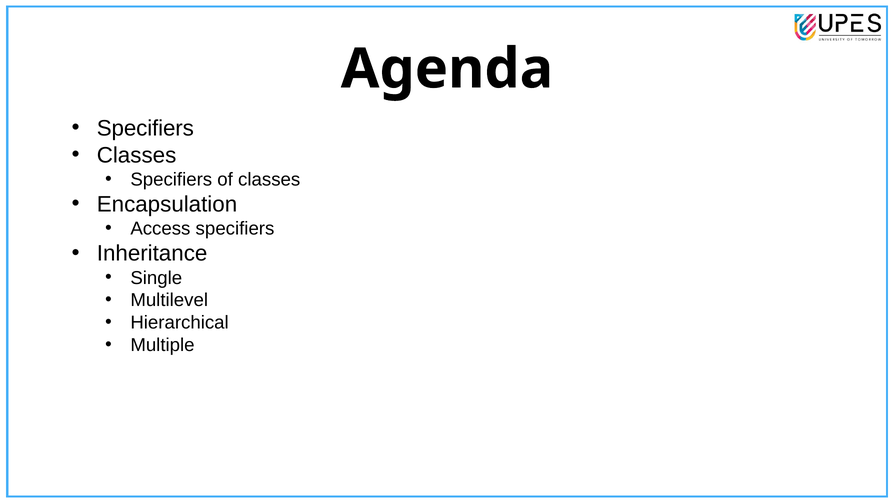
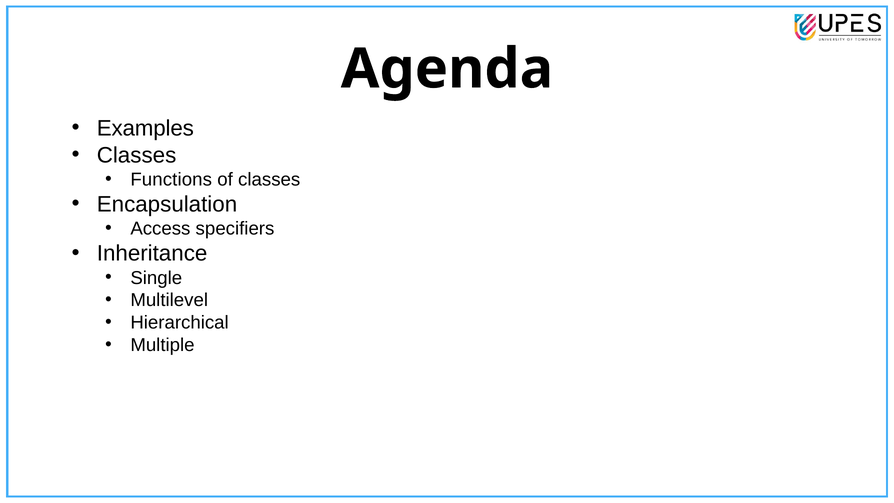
Specifiers at (145, 128): Specifiers -> Examples
Specifiers at (171, 179): Specifiers -> Functions
